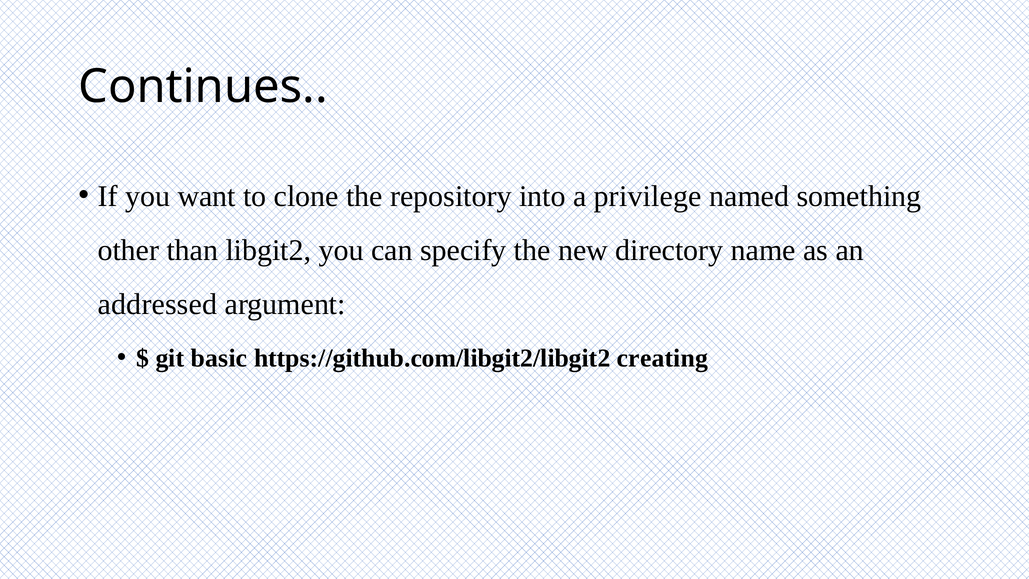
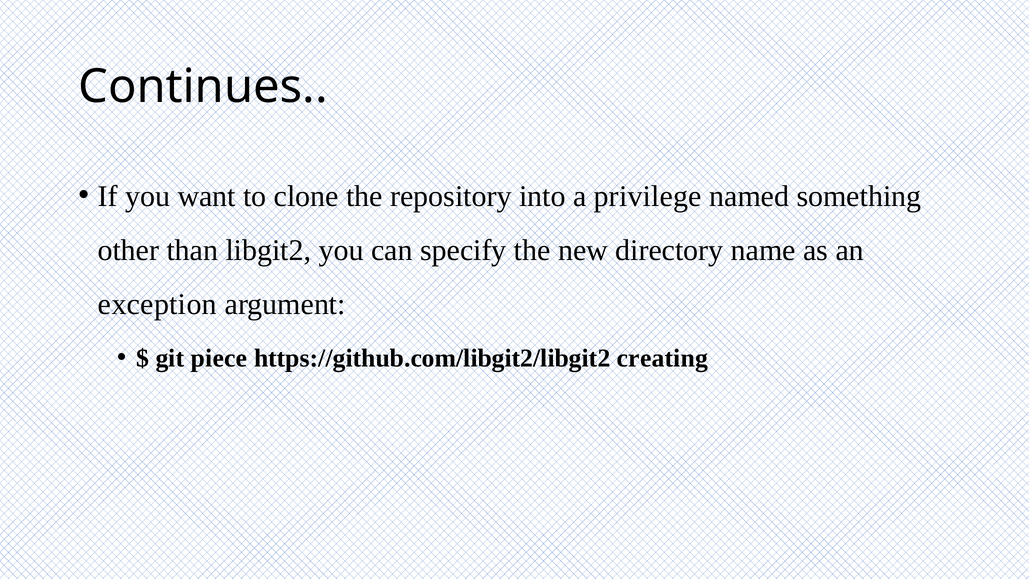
addressed: addressed -> exception
basic: basic -> piece
